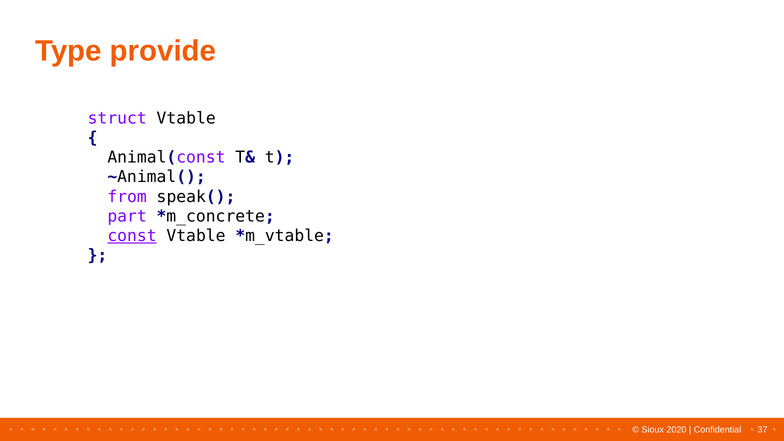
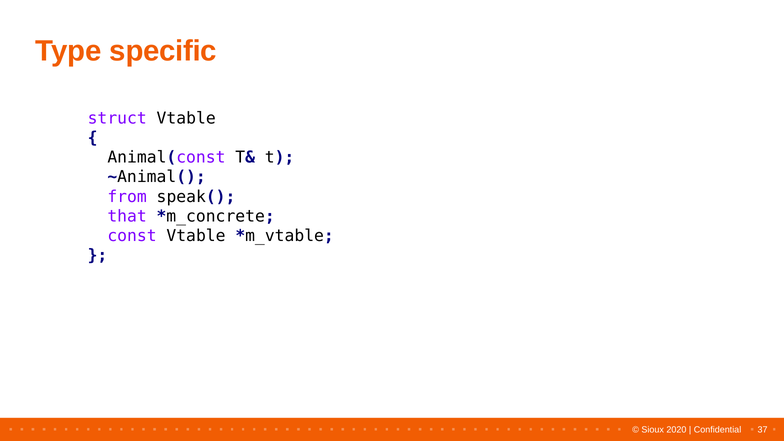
provide: provide -> specific
part: part -> that
const underline: present -> none
